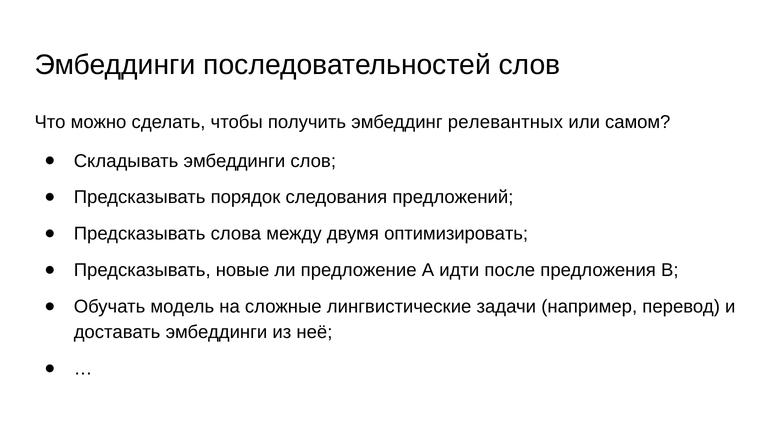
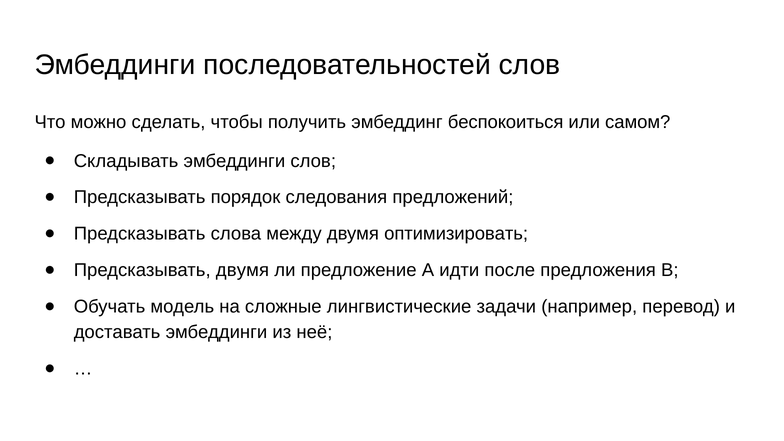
релевантных: релевантных -> беспокоиться
Предсказывать новые: новые -> двумя
